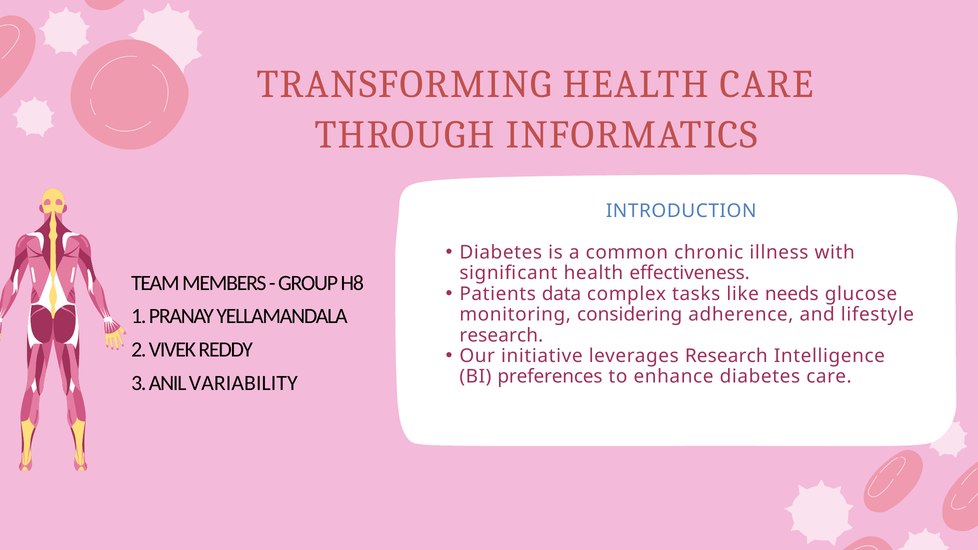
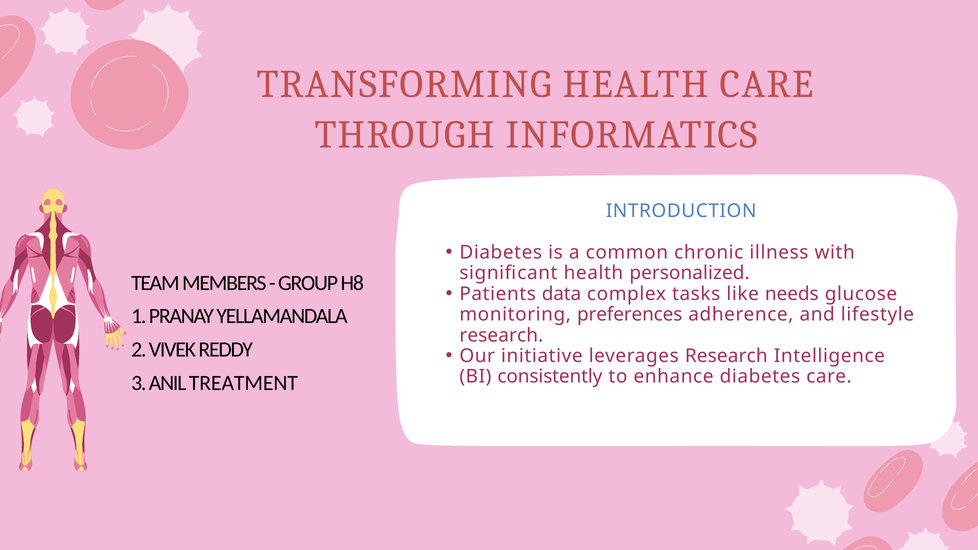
effectiveness: effectiveness -> personalized
considering: considering -> preferences
preferences: preferences -> consistently
VARIABILITY: VARIABILITY -> TREATMENT
